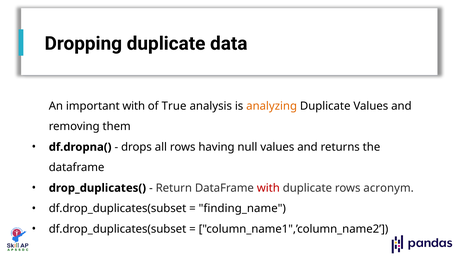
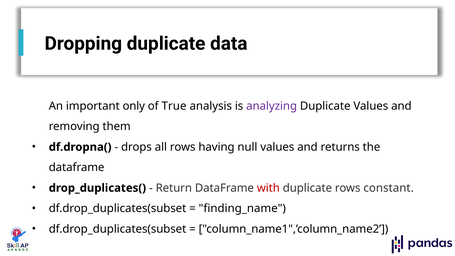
important with: with -> only
analyzing colour: orange -> purple
acronym: acronym -> constant
